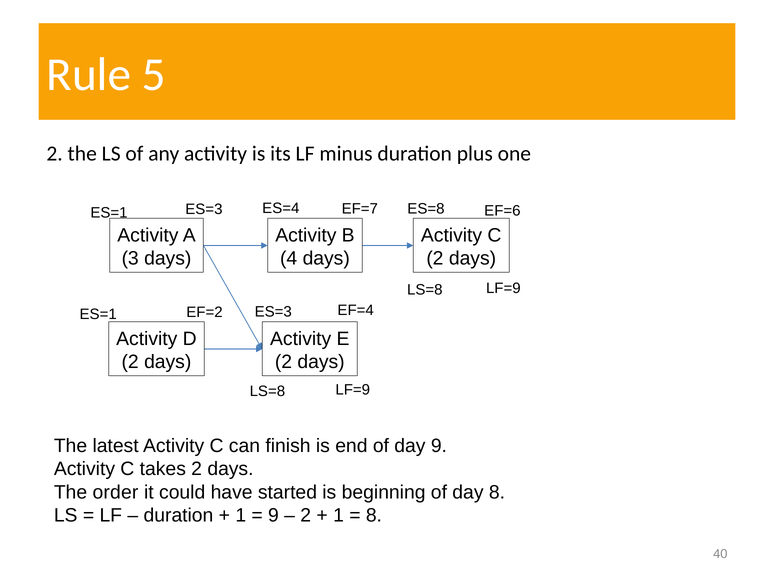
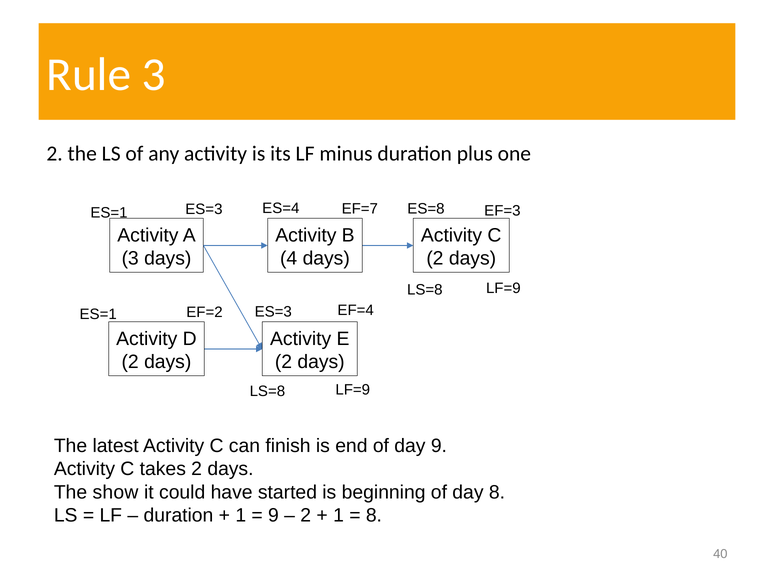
Rule 5: 5 -> 3
EF=6: EF=6 -> EF=3
order: order -> show
